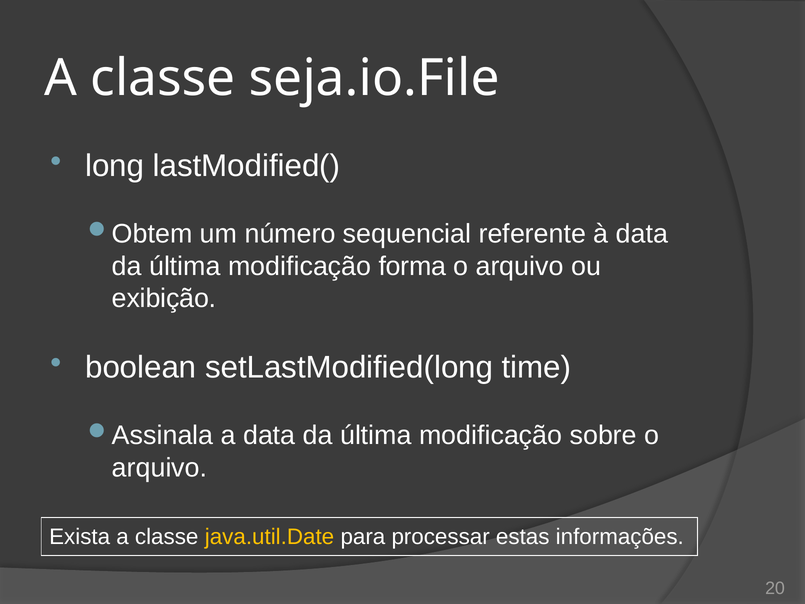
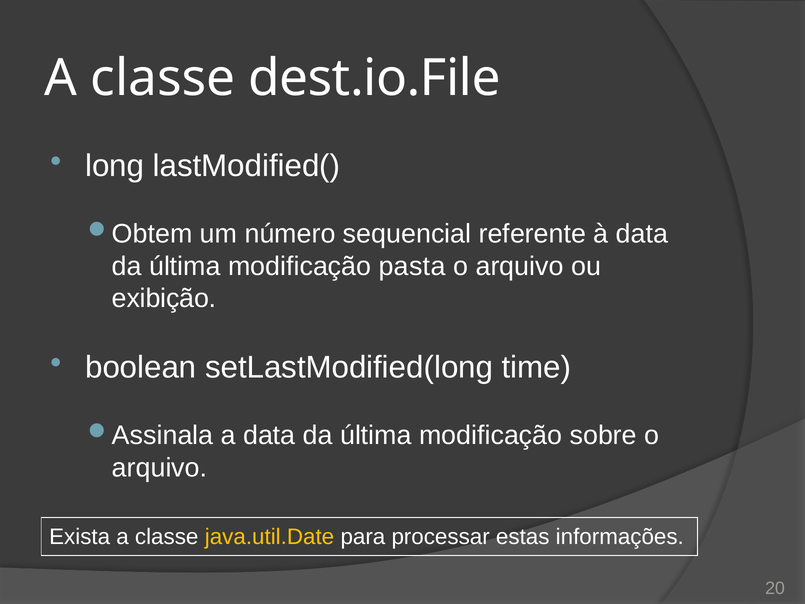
seja.io.File: seja.io.File -> dest.io.File
forma: forma -> pasta
